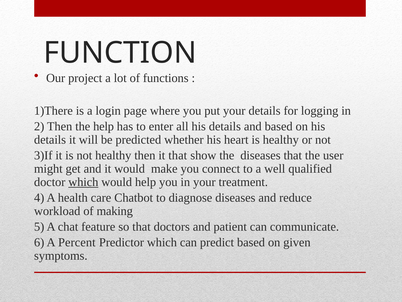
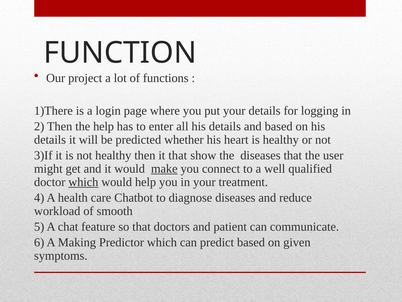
make underline: none -> present
making: making -> smooth
Percent: Percent -> Making
